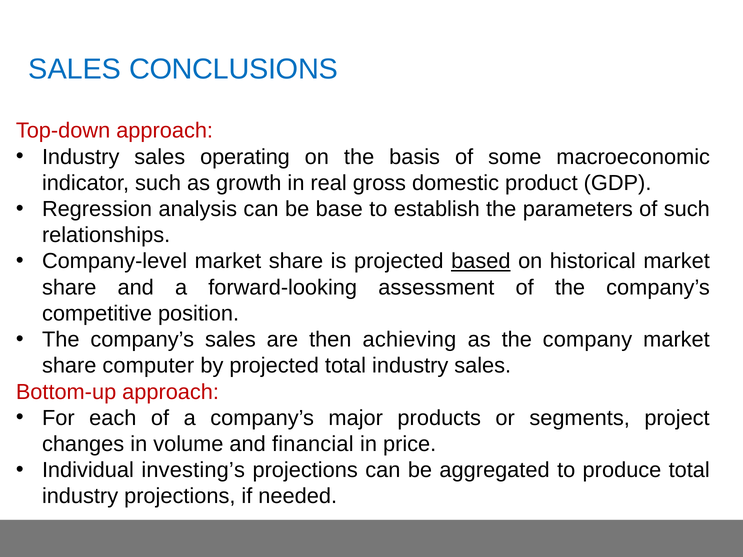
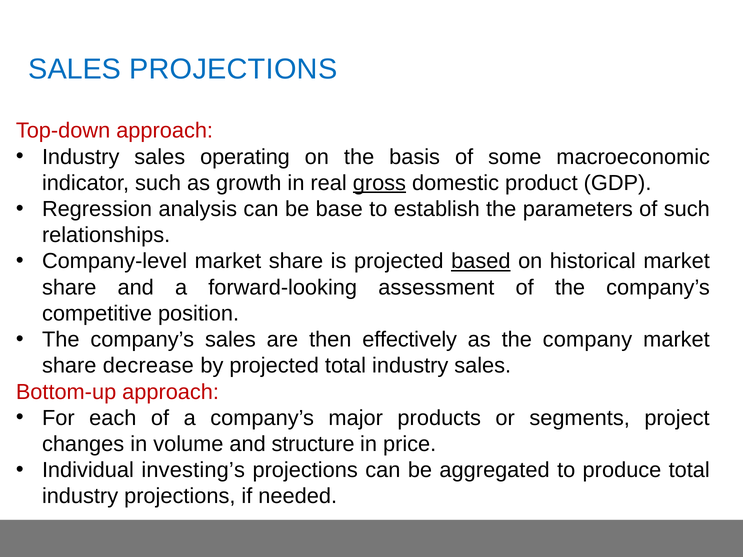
SALES CONCLUSIONS: CONCLUSIONS -> PROJECTIONS
gross underline: none -> present
achieving: achieving -> effectively
computer: computer -> decrease
financial: financial -> structure
